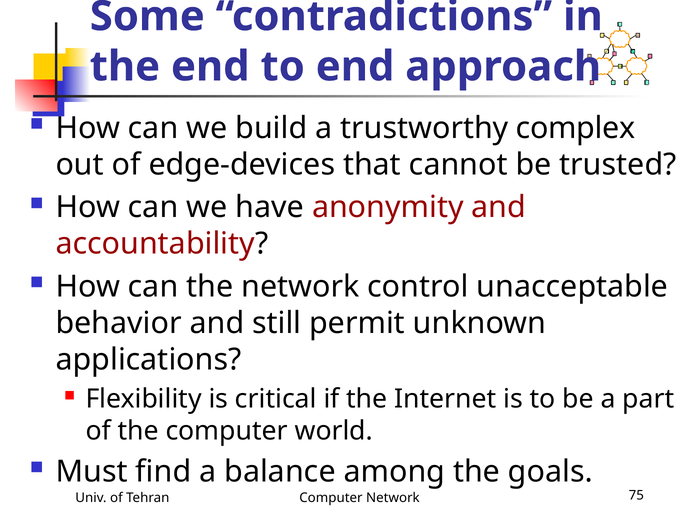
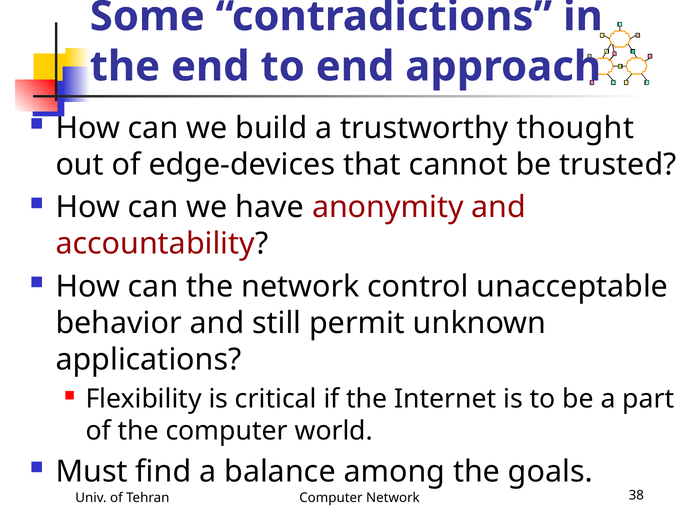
complex: complex -> thought
75: 75 -> 38
